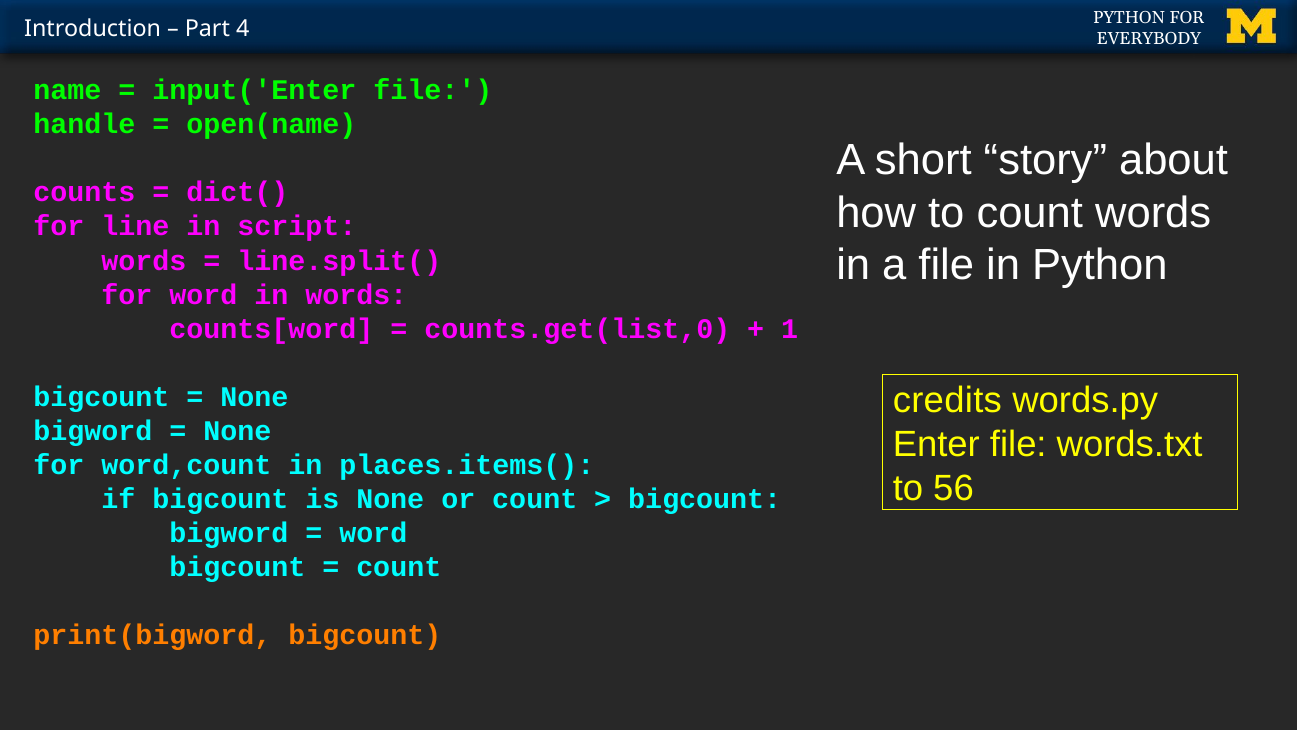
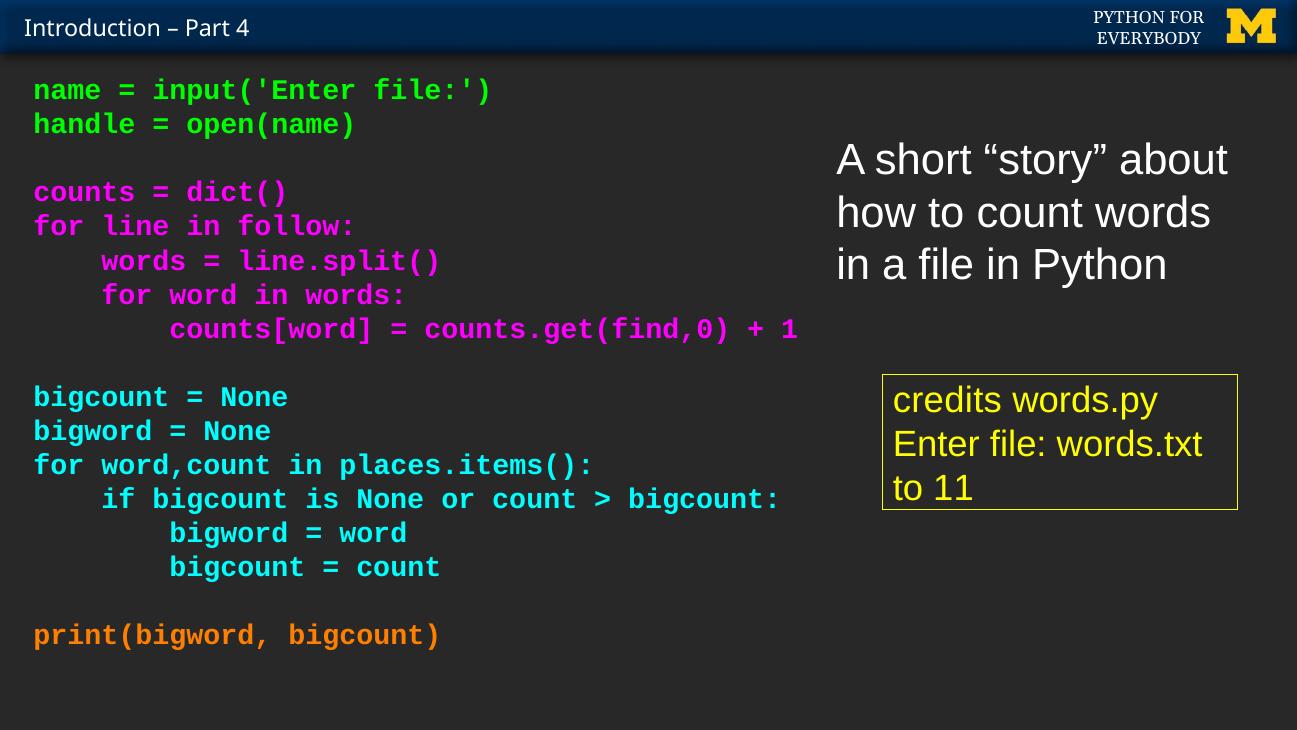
script: script -> follow
counts.get(list,0: counts.get(list,0 -> counts.get(find,0
56: 56 -> 11
